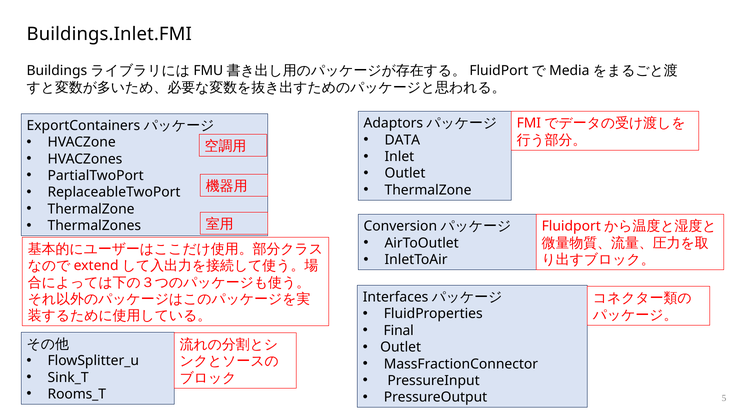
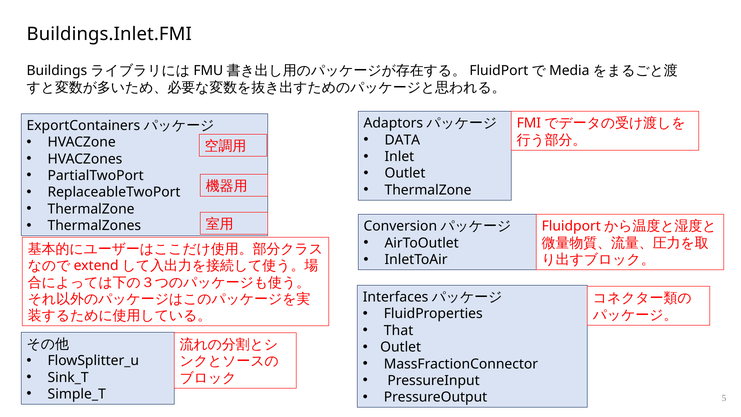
Final: Final -> That
Rooms_T: Rooms_T -> Simple_T
